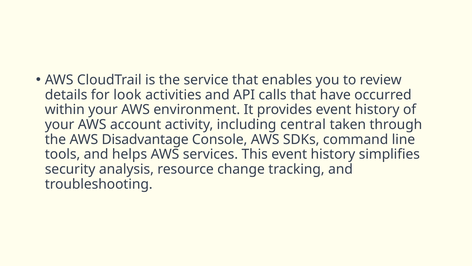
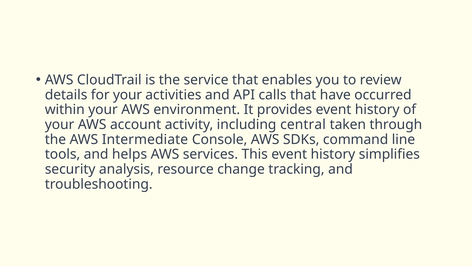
for look: look -> your
Disadvantage: Disadvantage -> Intermediate
